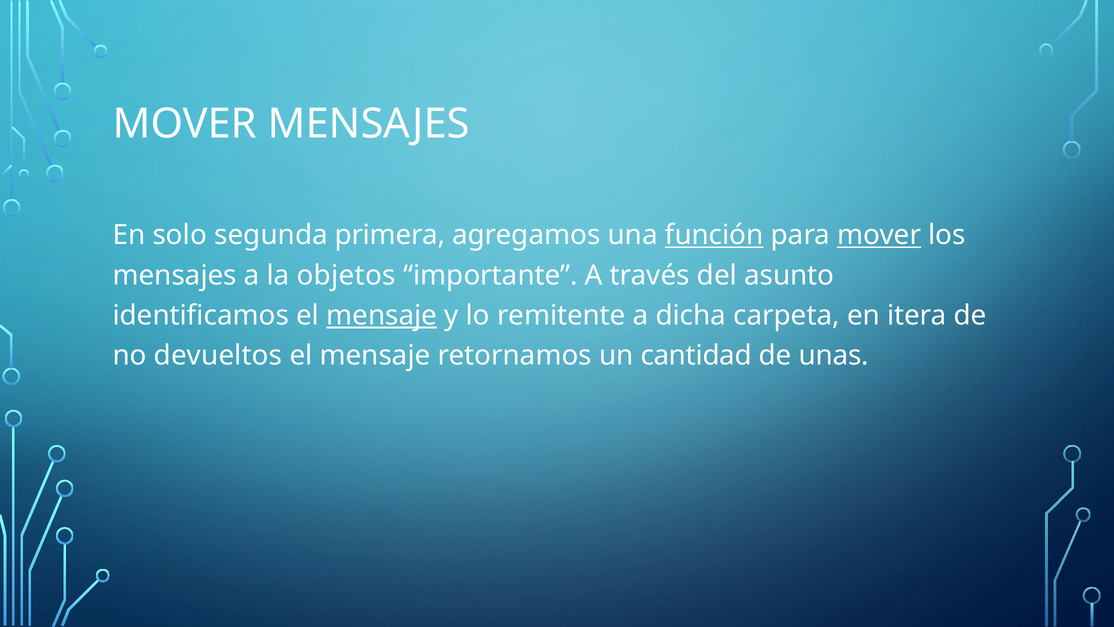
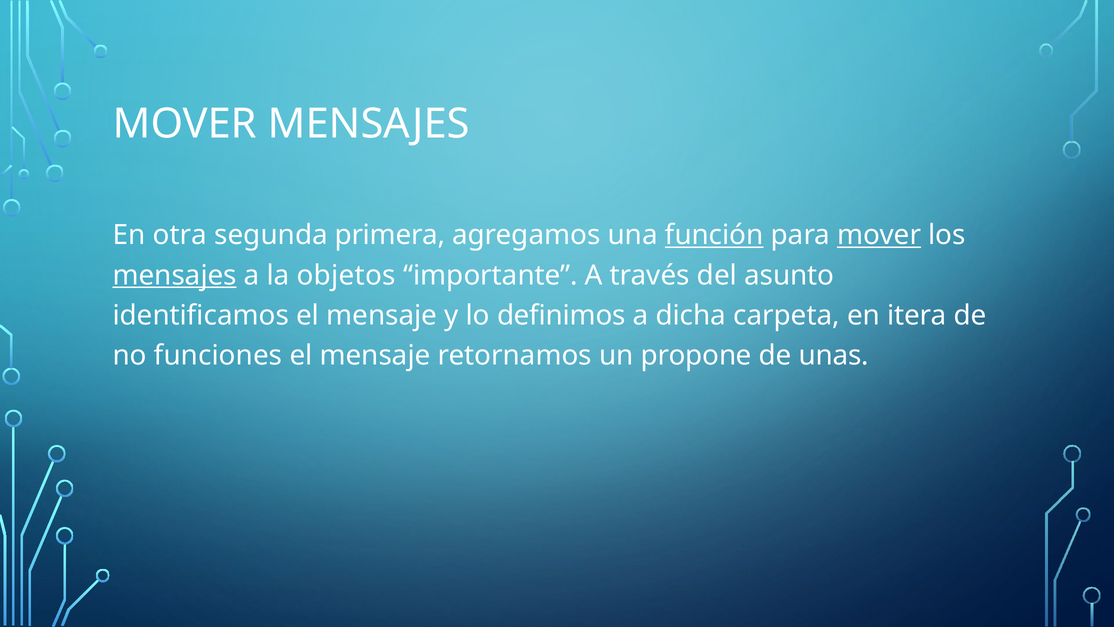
solo: solo -> otra
mensajes at (175, 275) underline: none -> present
mensaje at (382, 315) underline: present -> none
remitente: remitente -> definimos
devueltos: devueltos -> funciones
cantidad: cantidad -> propone
